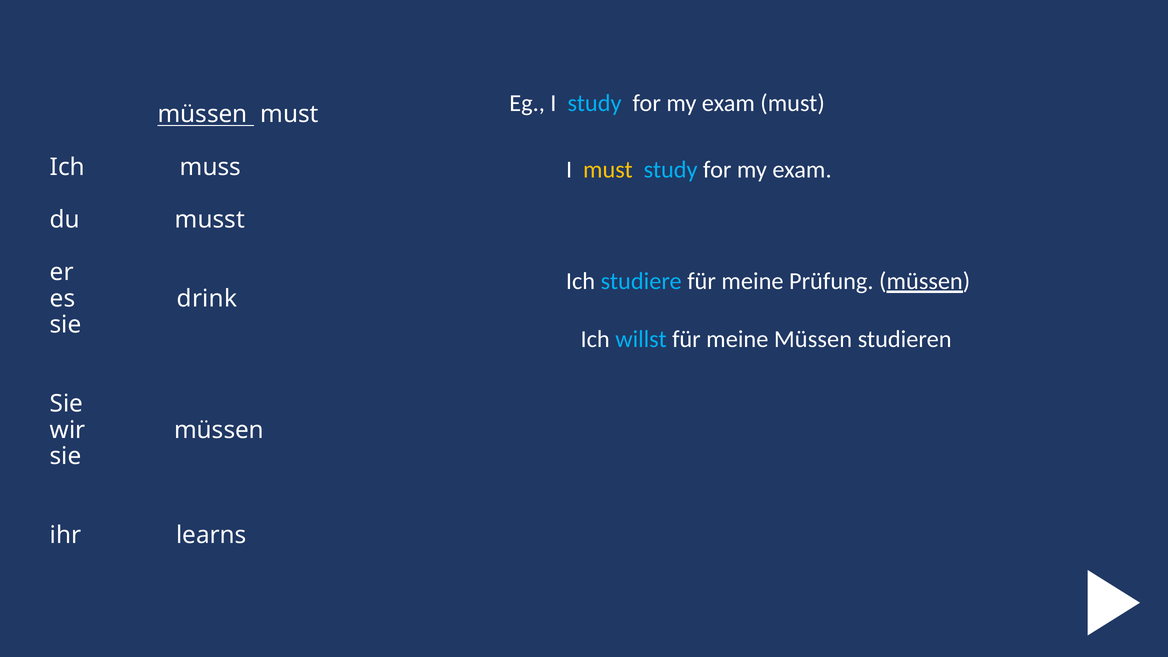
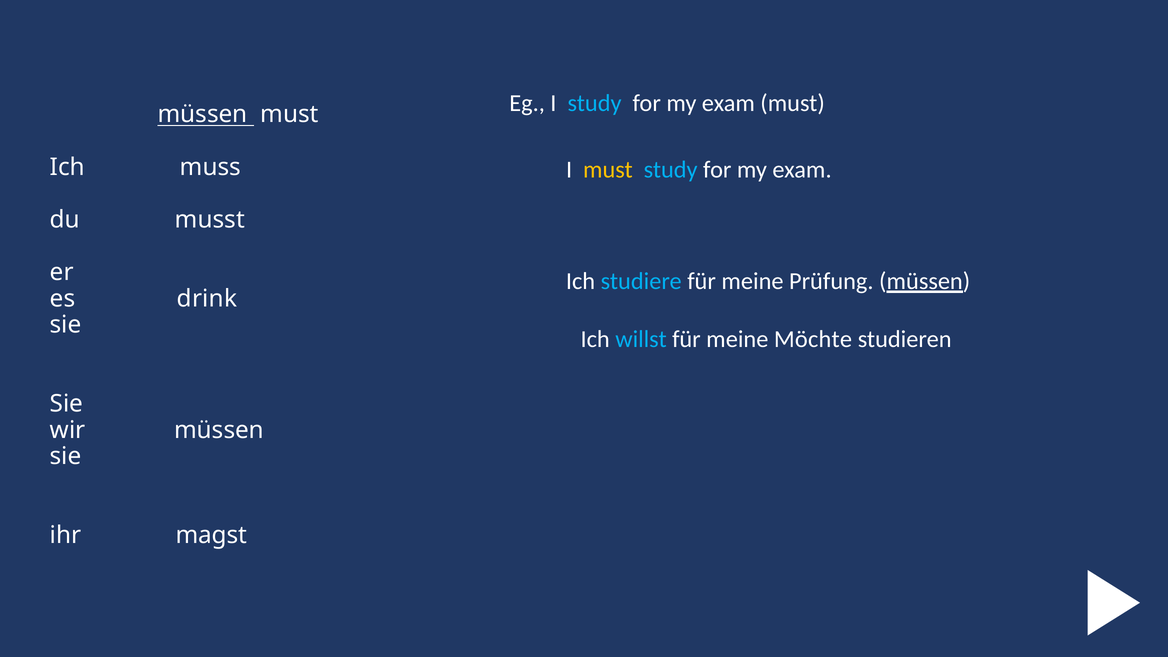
meine Müssen: Müssen -> Möchte
learns: learns -> magst
